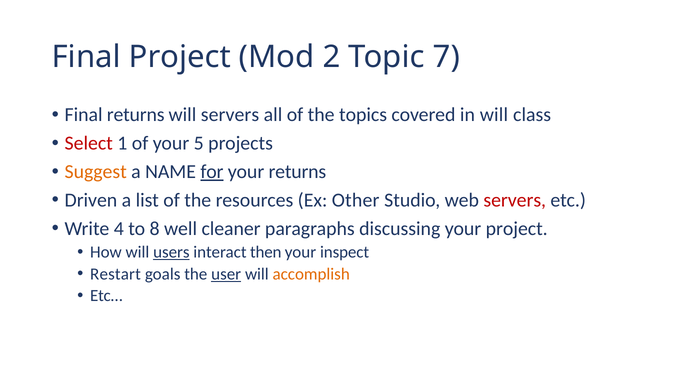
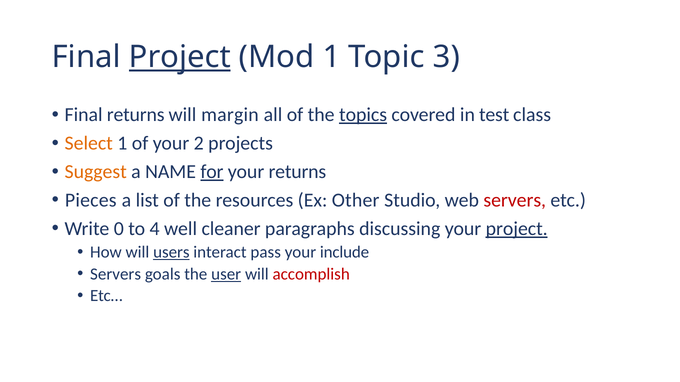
Project at (180, 57) underline: none -> present
Mod 2: 2 -> 1
7: 7 -> 3
will servers: servers -> margin
topics underline: none -> present
in will: will -> test
Select colour: red -> orange
5: 5 -> 2
Driven: Driven -> Pieces
4: 4 -> 0
8: 8 -> 4
project at (517, 229) underline: none -> present
then: then -> pass
inspect: inspect -> include
Restart at (116, 274): Restart -> Servers
accomplish colour: orange -> red
